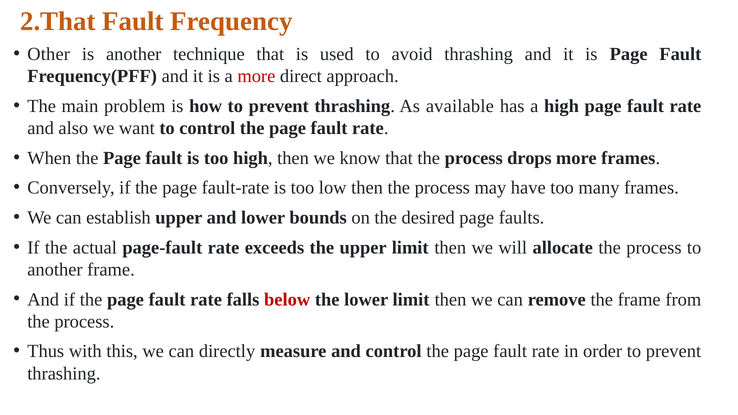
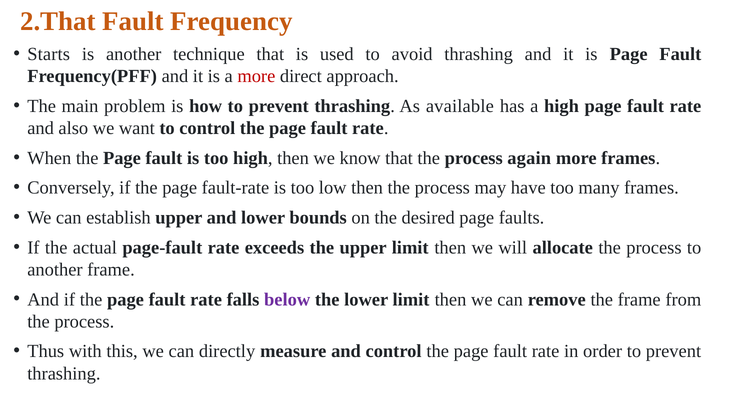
Other: Other -> Starts
drops: drops -> again
below colour: red -> purple
